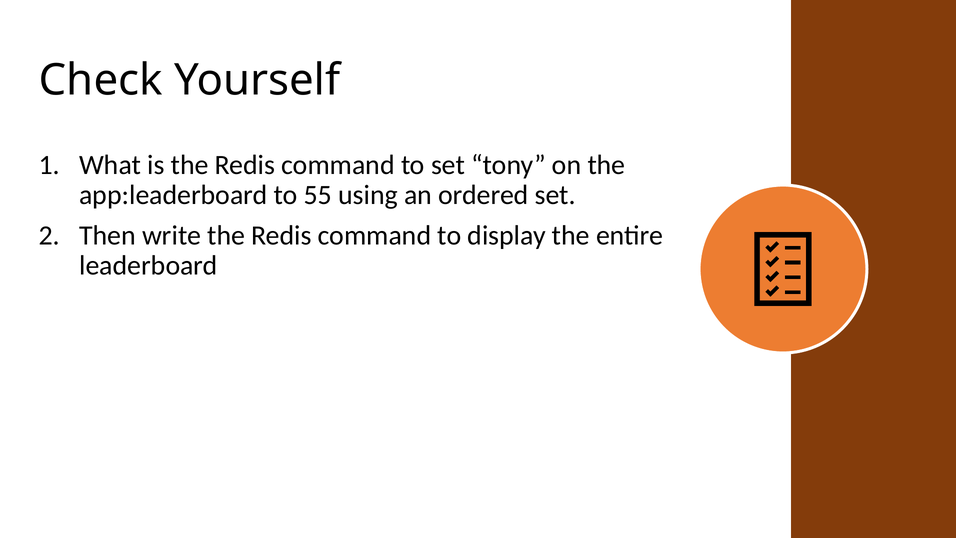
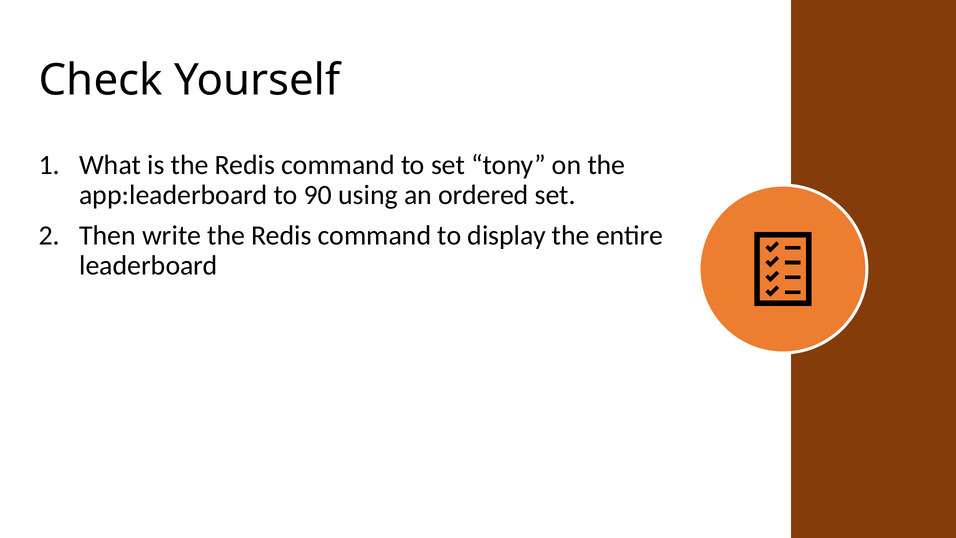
55: 55 -> 90
